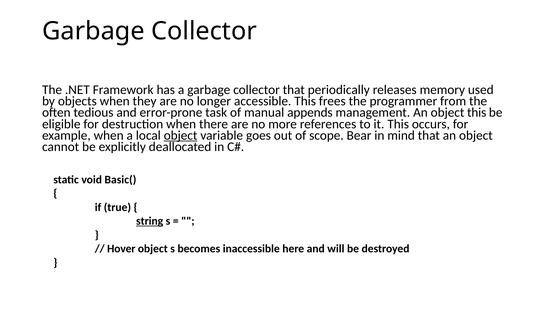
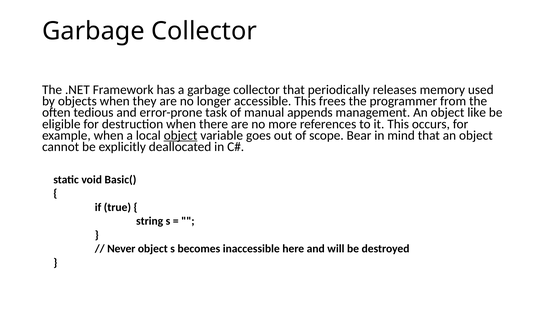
object this: this -> like
string underline: present -> none
Hover: Hover -> Never
